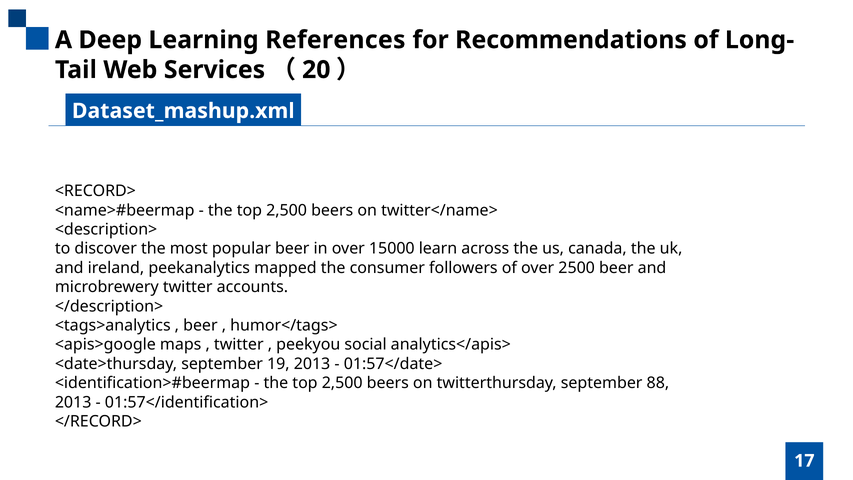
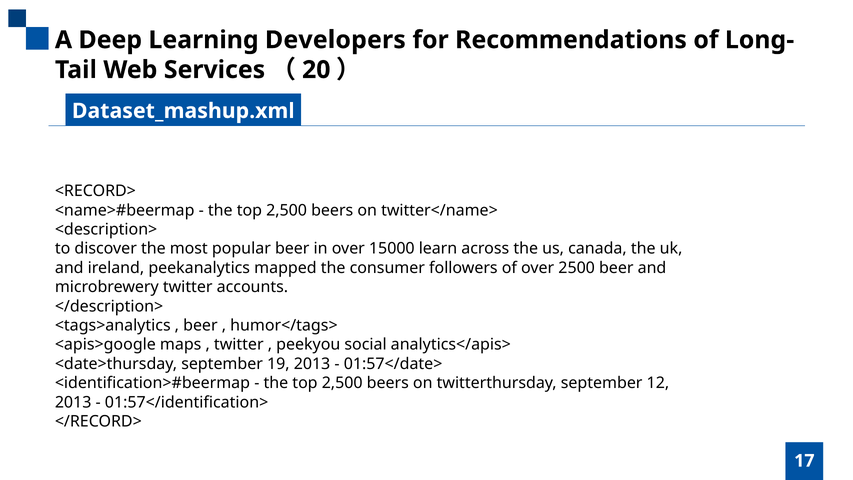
References: References -> Developers
88: 88 -> 12
